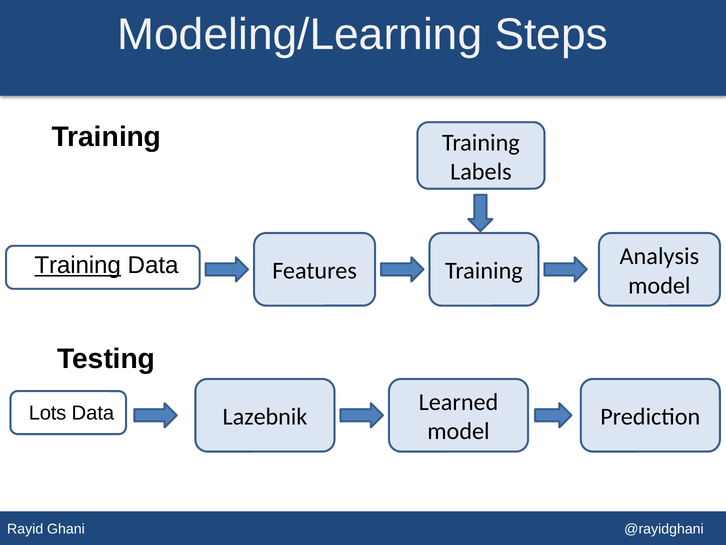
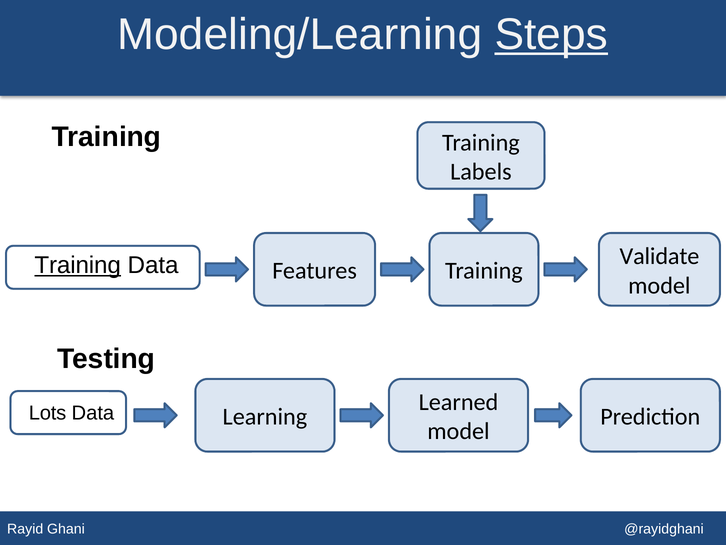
Steps underline: none -> present
Analysis: Analysis -> Validate
Lazebnik: Lazebnik -> Learning
